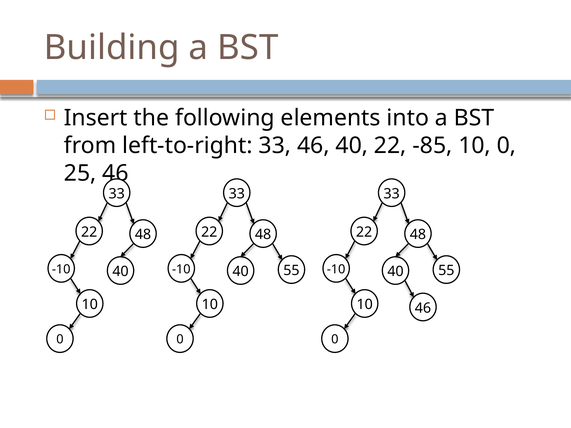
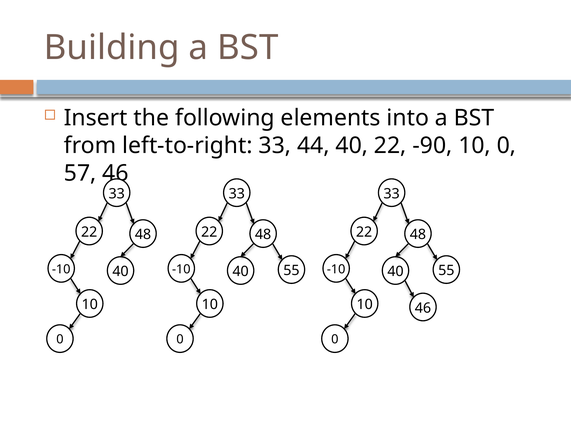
33 46: 46 -> 44
-85: -85 -> -90
25: 25 -> 57
